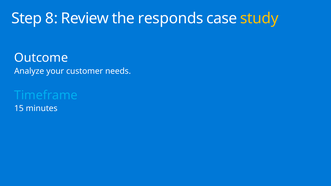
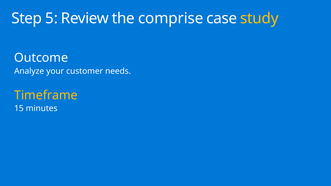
8: 8 -> 5
responds: responds -> comprise
Timeframe colour: light blue -> yellow
